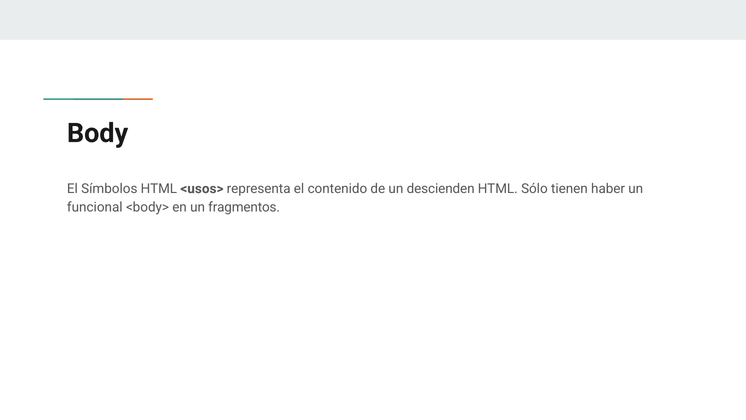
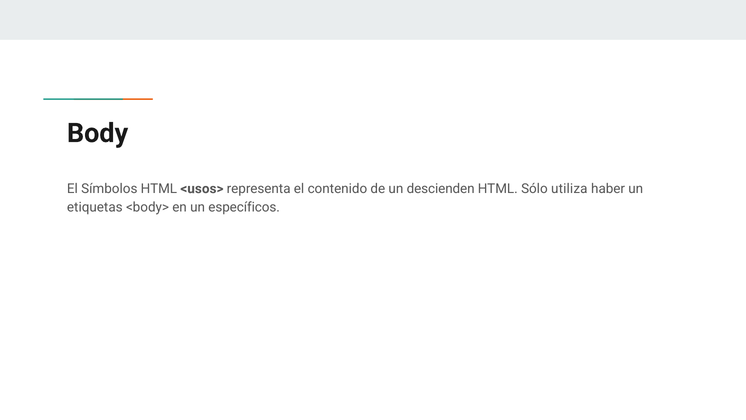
tienen: tienen -> utiliza
funcional: funcional -> etiquetas
fragmentos: fragmentos -> específicos
